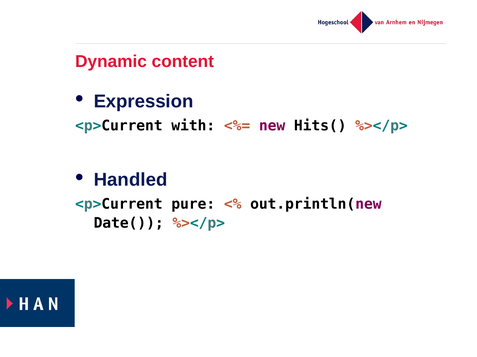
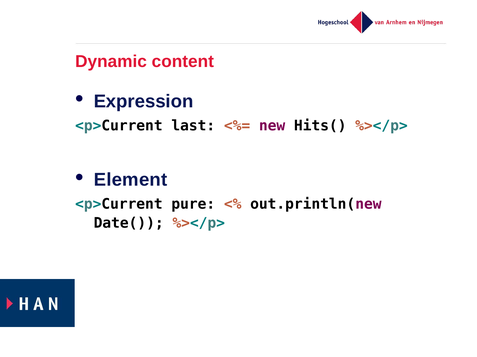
with: with -> last
Handled: Handled -> Element
